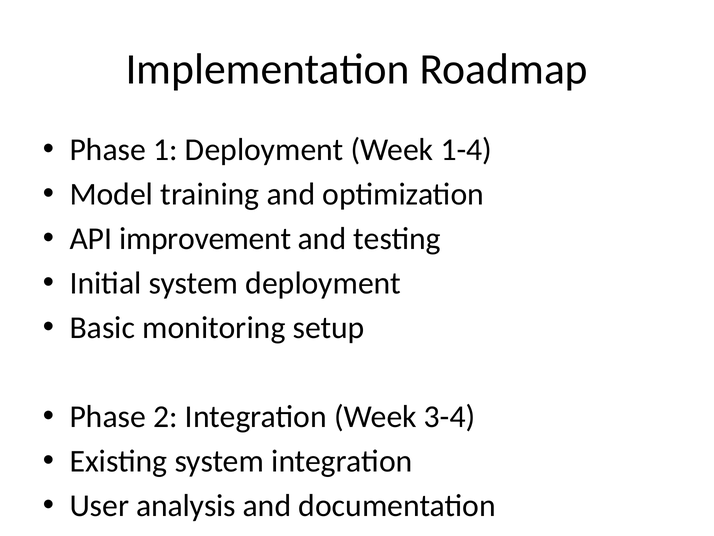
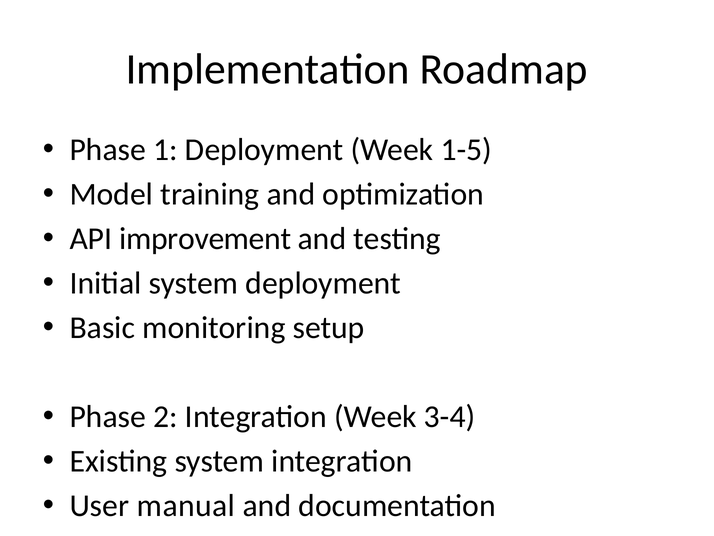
1-4: 1-4 -> 1-5
analysis: analysis -> manual
